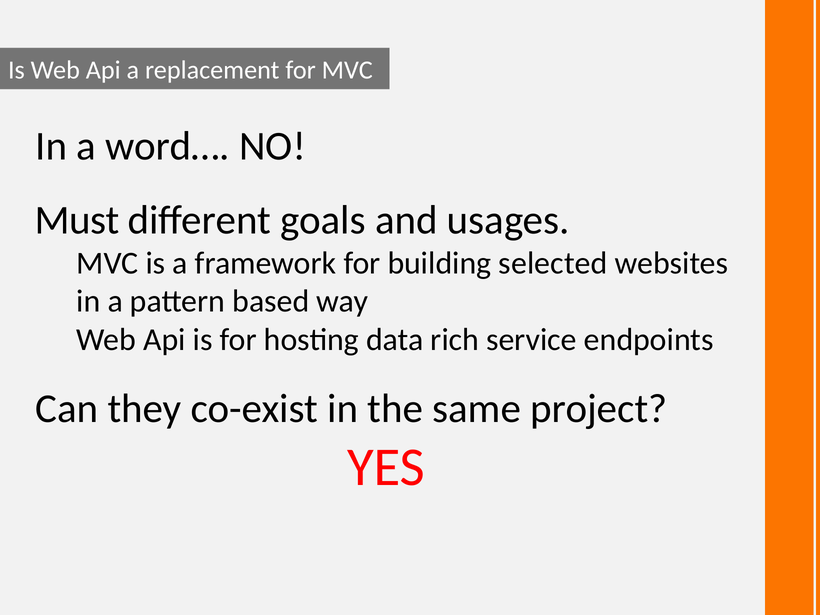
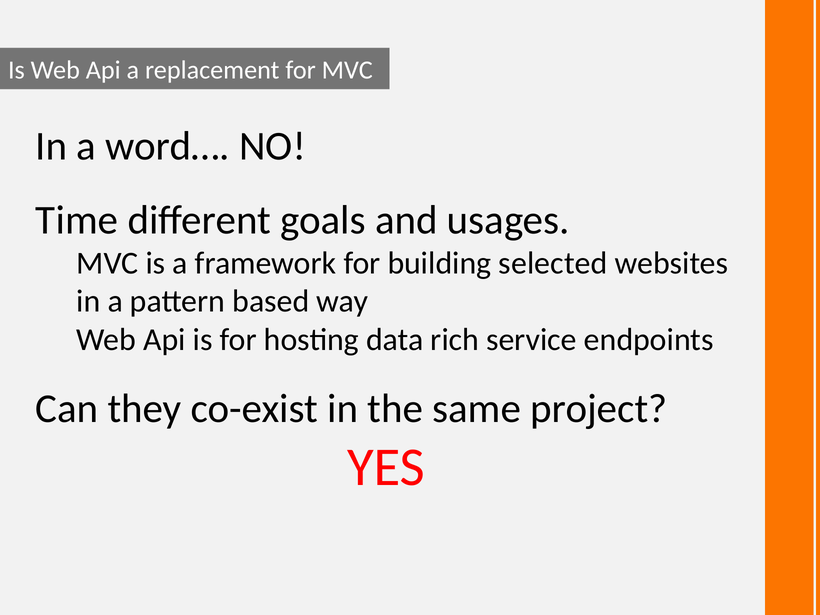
Must: Must -> Time
